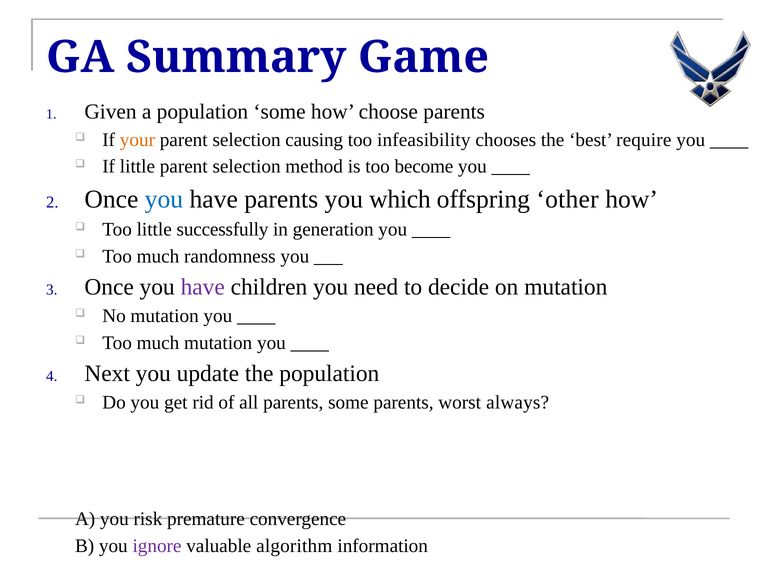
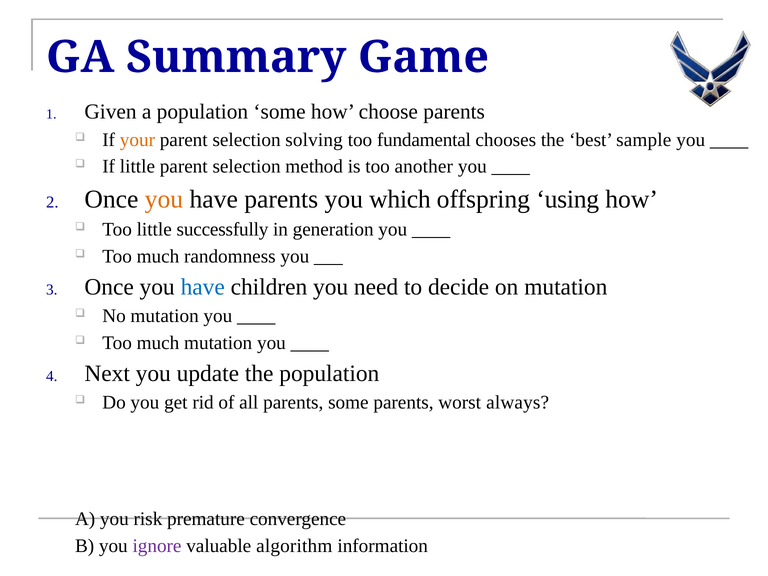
causing: causing -> solving
infeasibility: infeasibility -> fundamental
require: require -> sample
become: become -> another
you at (164, 199) colour: blue -> orange
other: other -> using
have at (203, 287) colour: purple -> blue
